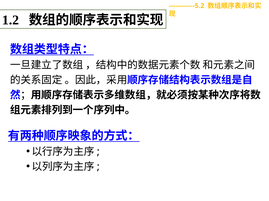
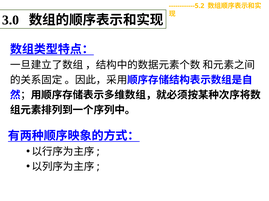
1.2: 1.2 -> 3.0
